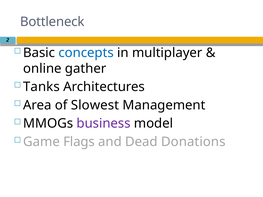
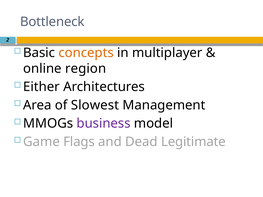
concepts colour: blue -> orange
gather: gather -> region
Tanks: Tanks -> Either
Donations: Donations -> Legitimate
